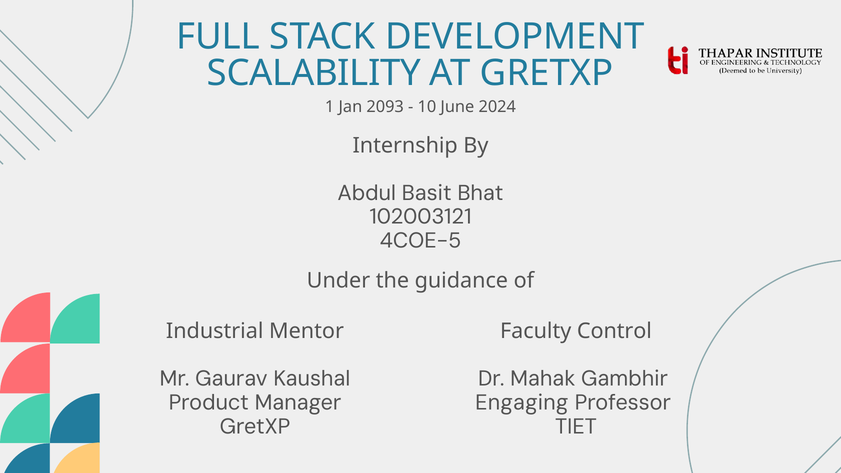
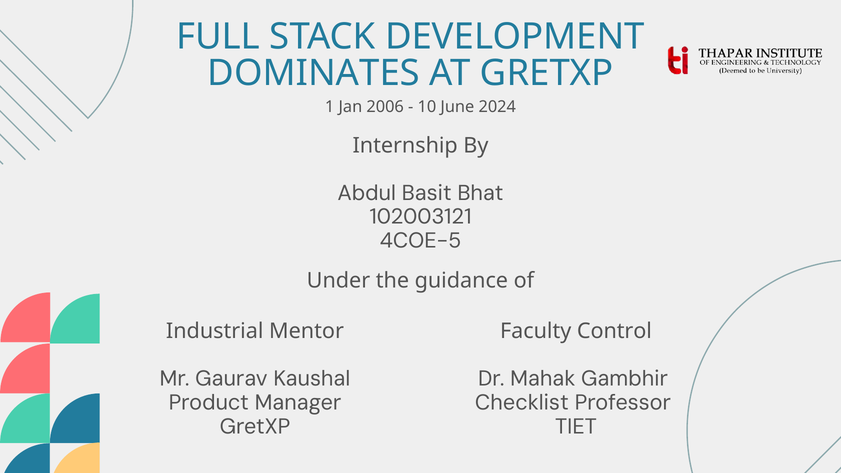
SCALABILITY: SCALABILITY -> DOMINATES
2093: 2093 -> 2006
Engaging: Engaging -> Checklist
